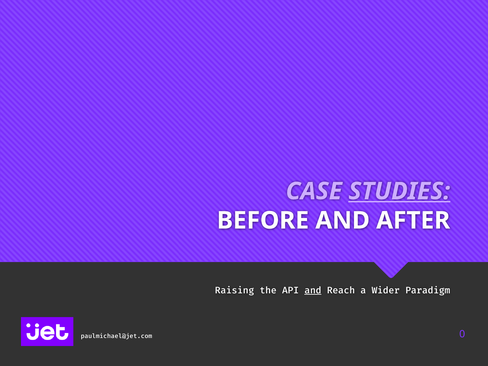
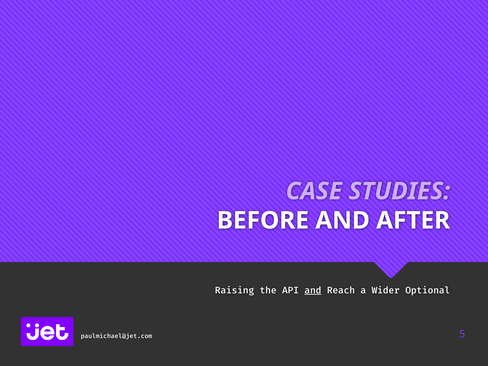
STUDIES underline: present -> none
Paradigm: Paradigm -> Optional
0: 0 -> 5
